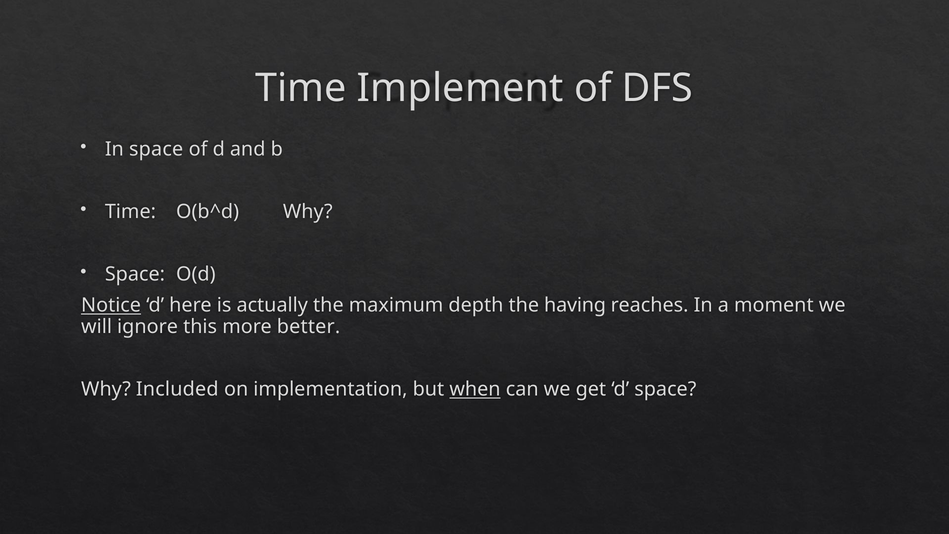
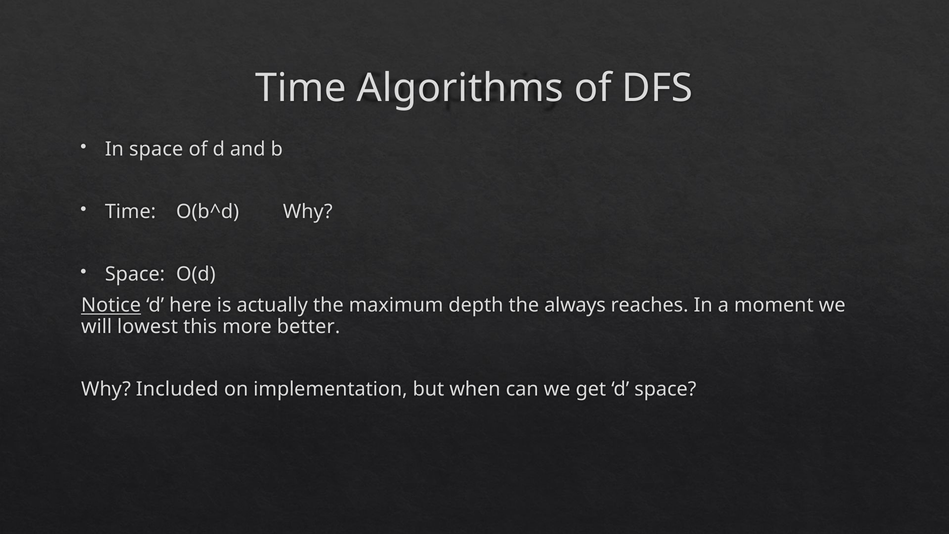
Implement: Implement -> Algorithms
having: having -> always
ignore: ignore -> lowest
when underline: present -> none
